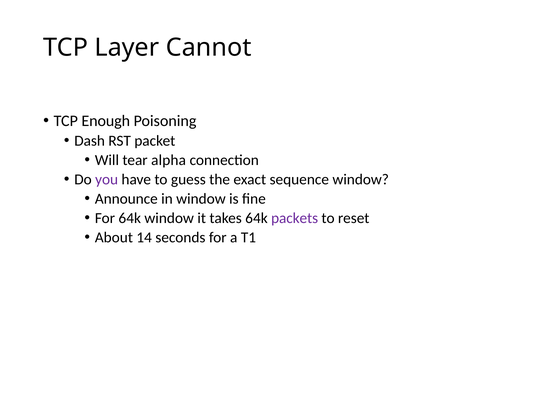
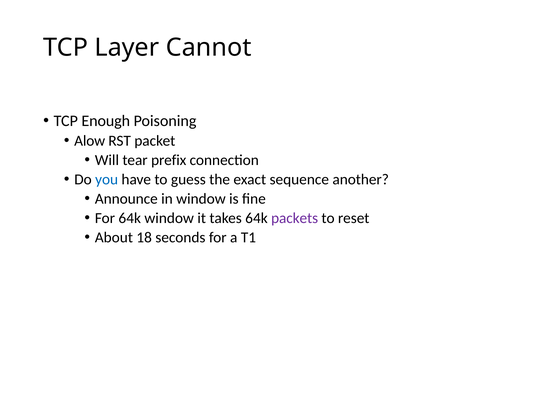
Dash: Dash -> Alow
alpha: alpha -> prefix
you colour: purple -> blue
sequence window: window -> another
14: 14 -> 18
